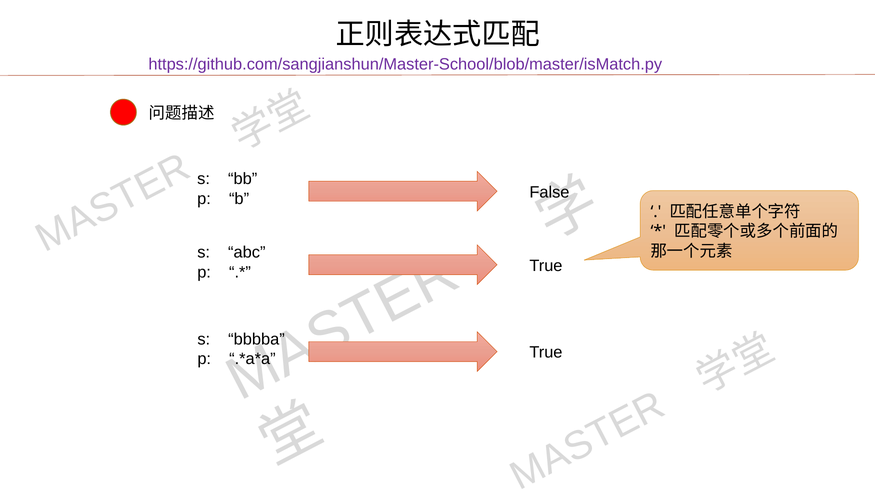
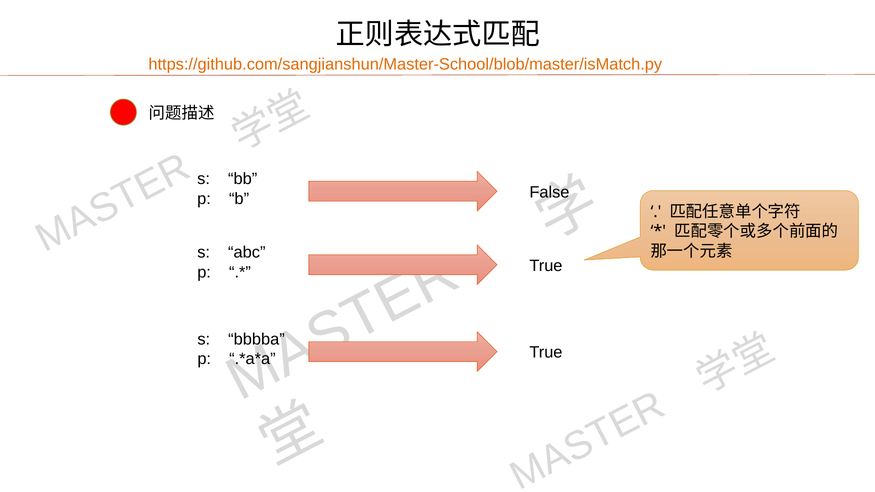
https://github.com/sangjianshun/Master-School/blob/master/isMatch.py colour: purple -> orange
